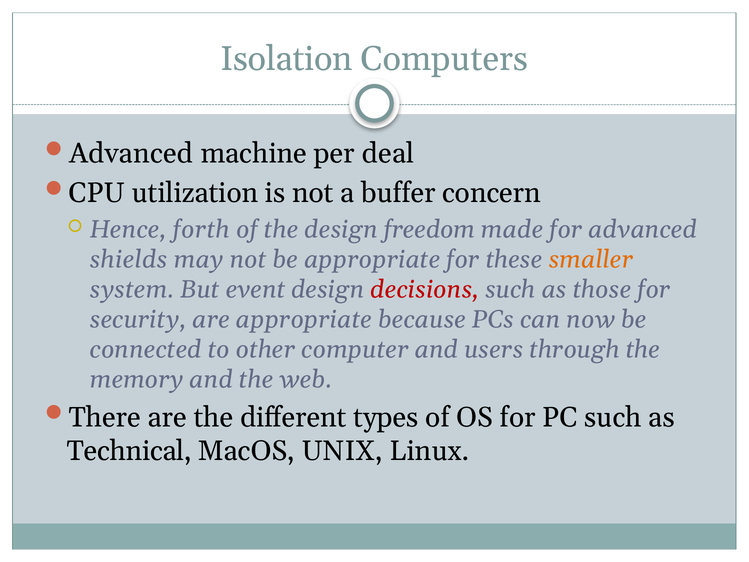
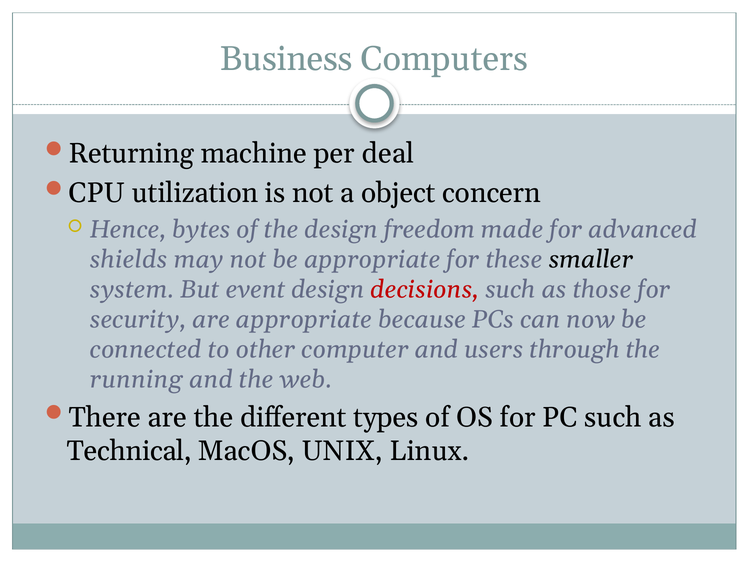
Isolation: Isolation -> Business
Advanced at (131, 154): Advanced -> Returning
buffer: buffer -> object
forth: forth -> bytes
smaller colour: orange -> black
memory: memory -> running
